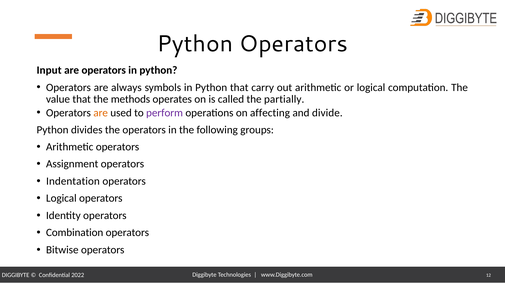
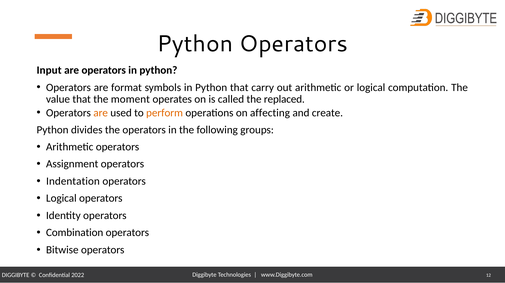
always: always -> format
methods: methods -> moment
partially: partially -> replaced
perform colour: purple -> orange
divide: divide -> create
